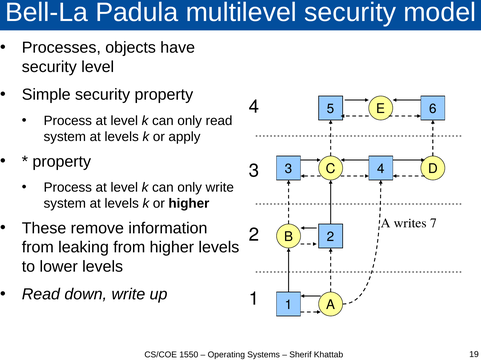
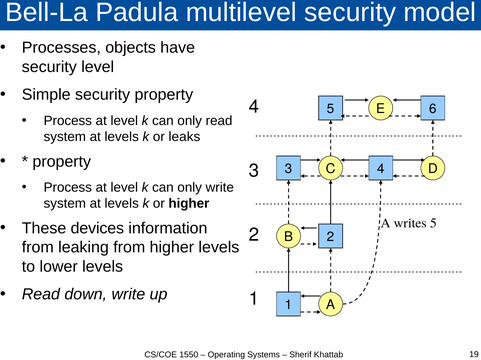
apply: apply -> leaks
writes 7: 7 -> 5
remove: remove -> devices
